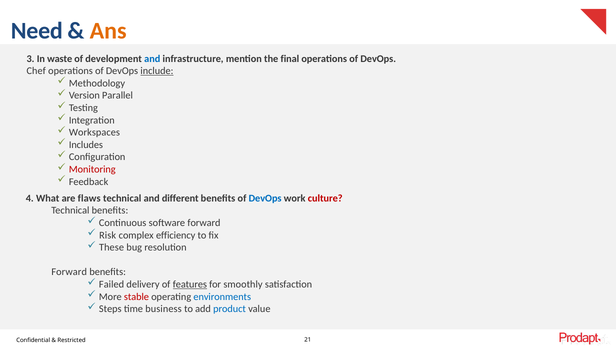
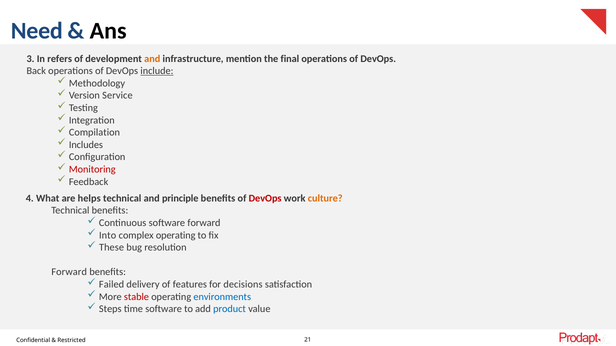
Ans colour: orange -> black
waste: waste -> refers
and at (152, 59) colour: blue -> orange
Chef: Chef -> Back
Parallel: Parallel -> Service
Workspaces: Workspaces -> Compilation
flaws: flaws -> helps
different: different -> principle
DevOps at (265, 199) colour: blue -> red
culture colour: red -> orange
Risk: Risk -> Into
complex efficiency: efficiency -> operating
features underline: present -> none
smoothly: smoothly -> decisions
time business: business -> software
